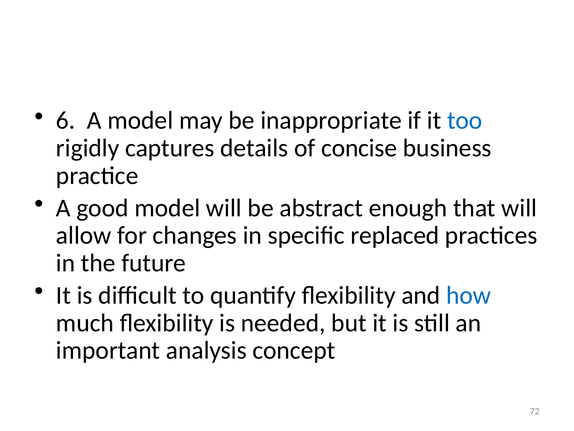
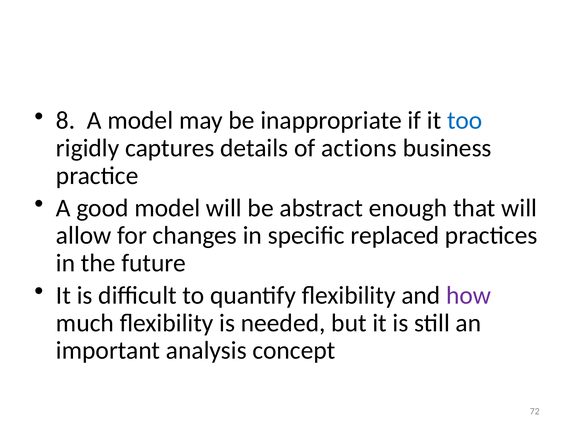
6: 6 -> 8
concise: concise -> actions
how colour: blue -> purple
